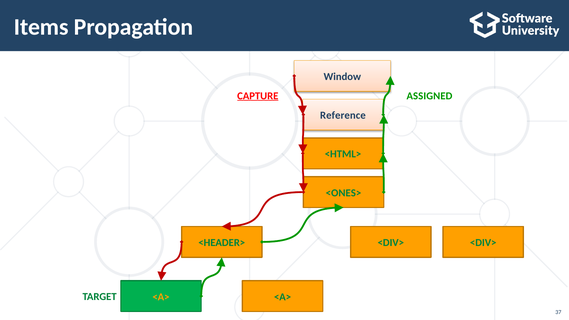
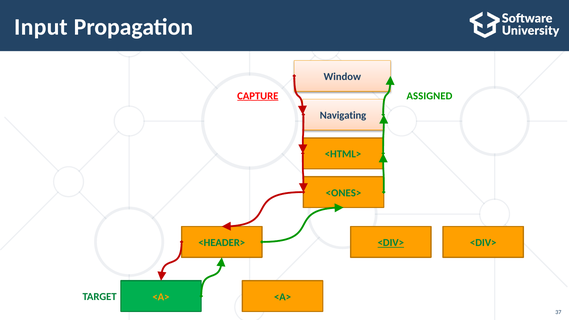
Items: Items -> Input
Reference: Reference -> Navigating
<DIV> at (391, 243) underline: none -> present
